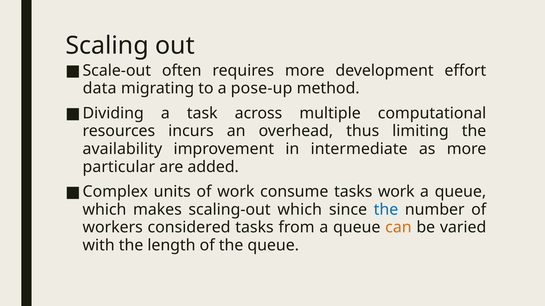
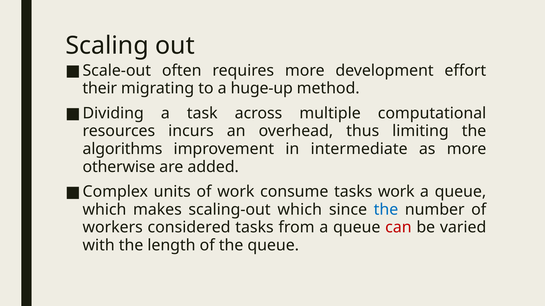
data: data -> their
pose-up: pose-up -> huge-up
availability: availability -> algorithms
particular: particular -> otherwise
can colour: orange -> red
